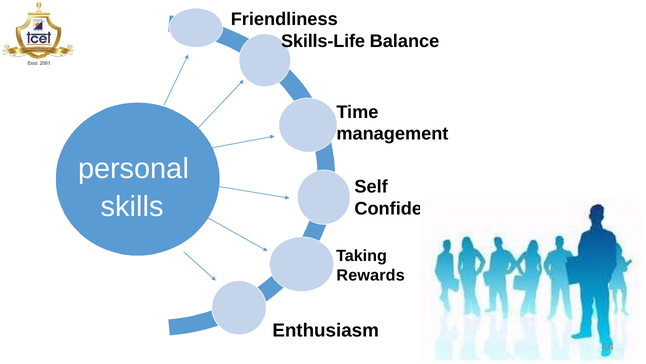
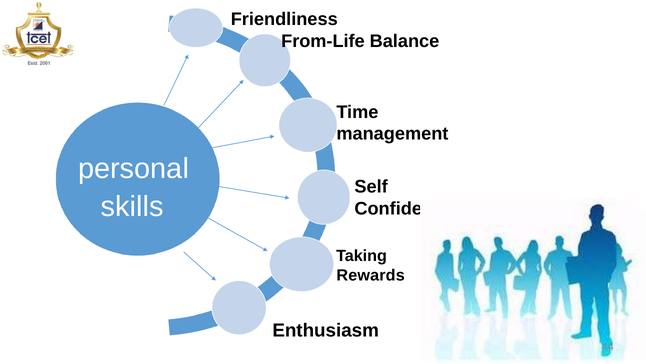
Skills-Life: Skills-Life -> From-Life
